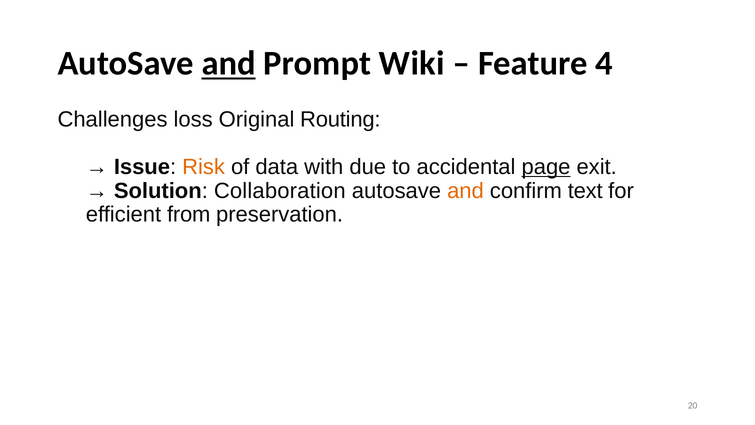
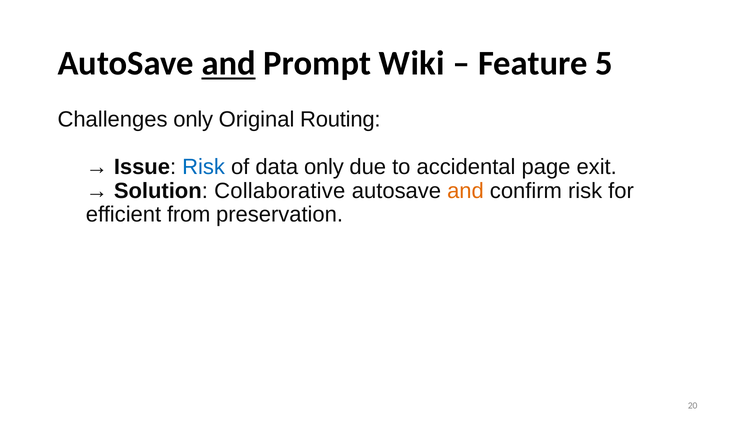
4: 4 -> 5
Challenges loss: loss -> only
Risk at (204, 167) colour: orange -> blue
data with: with -> only
page underline: present -> none
Collaboration: Collaboration -> Collaborative
confirm text: text -> risk
